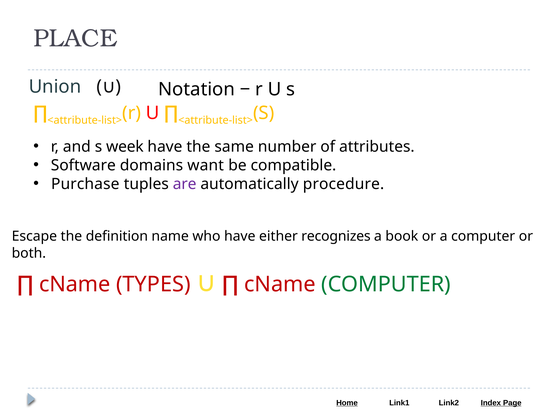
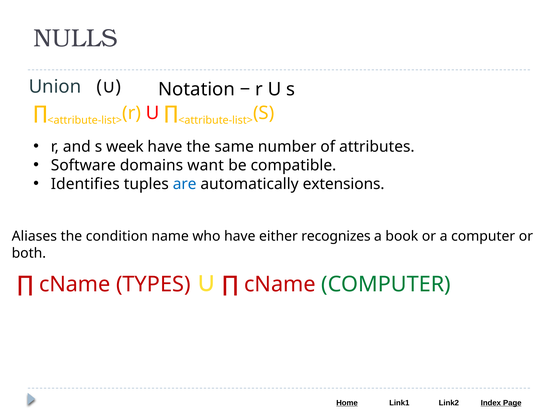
PLACE: PLACE -> NULLS
Purchase: Purchase -> Identifies
are colour: purple -> blue
procedure: procedure -> extensions
Escape: Escape -> Aliases
definition: definition -> condition
